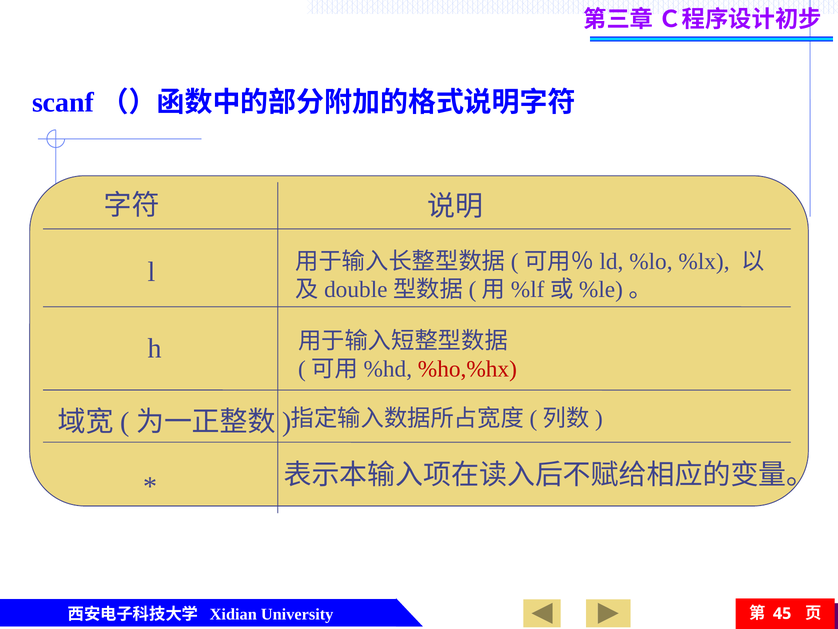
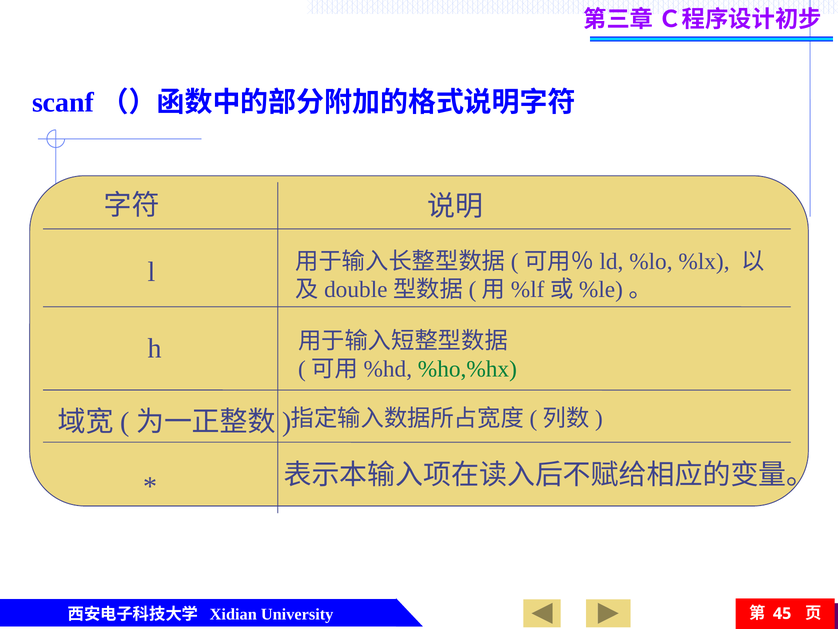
%ho,%hx colour: red -> green
